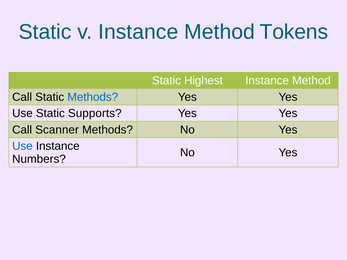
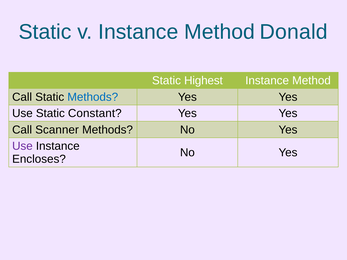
Tokens: Tokens -> Donald
Supports: Supports -> Constant
Use at (22, 146) colour: blue -> purple
Numbers: Numbers -> Encloses
